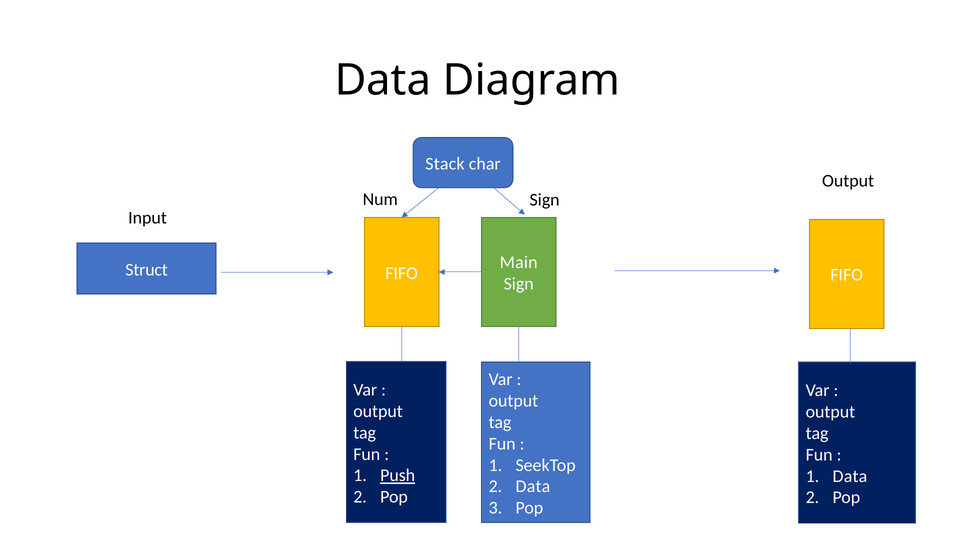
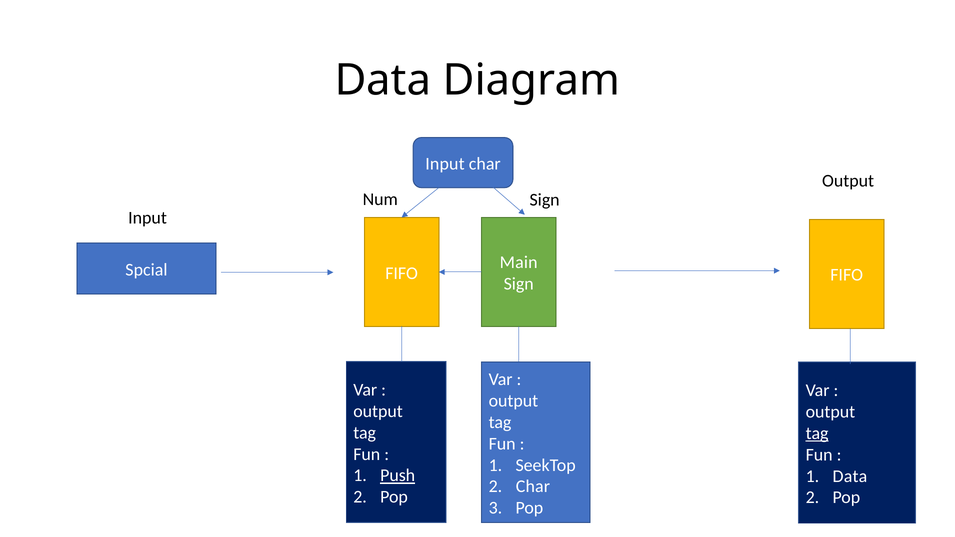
Stack at (445, 164): Stack -> Input
Struct: Struct -> Spcial
tag at (817, 433) underline: none -> present
Data at (533, 487): Data -> Char
